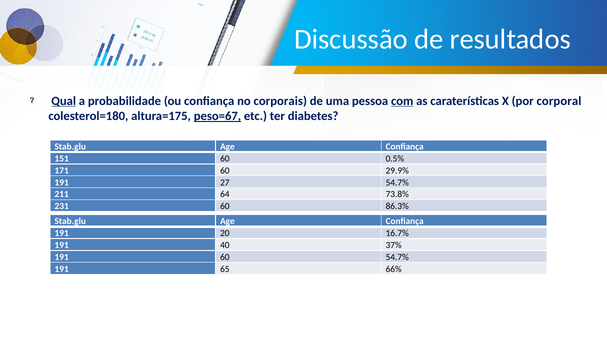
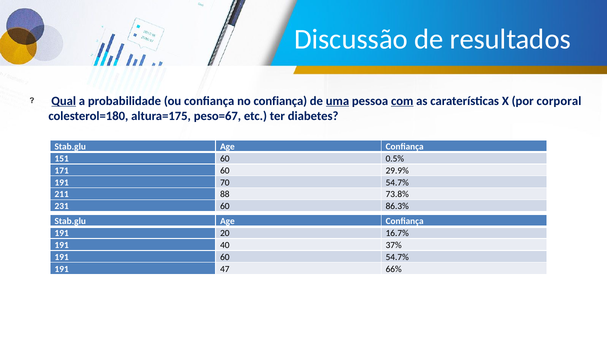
no corporais: corporais -> confiança
uma underline: none -> present
peso=67 underline: present -> none
27: 27 -> 70
64: 64 -> 88
65: 65 -> 47
